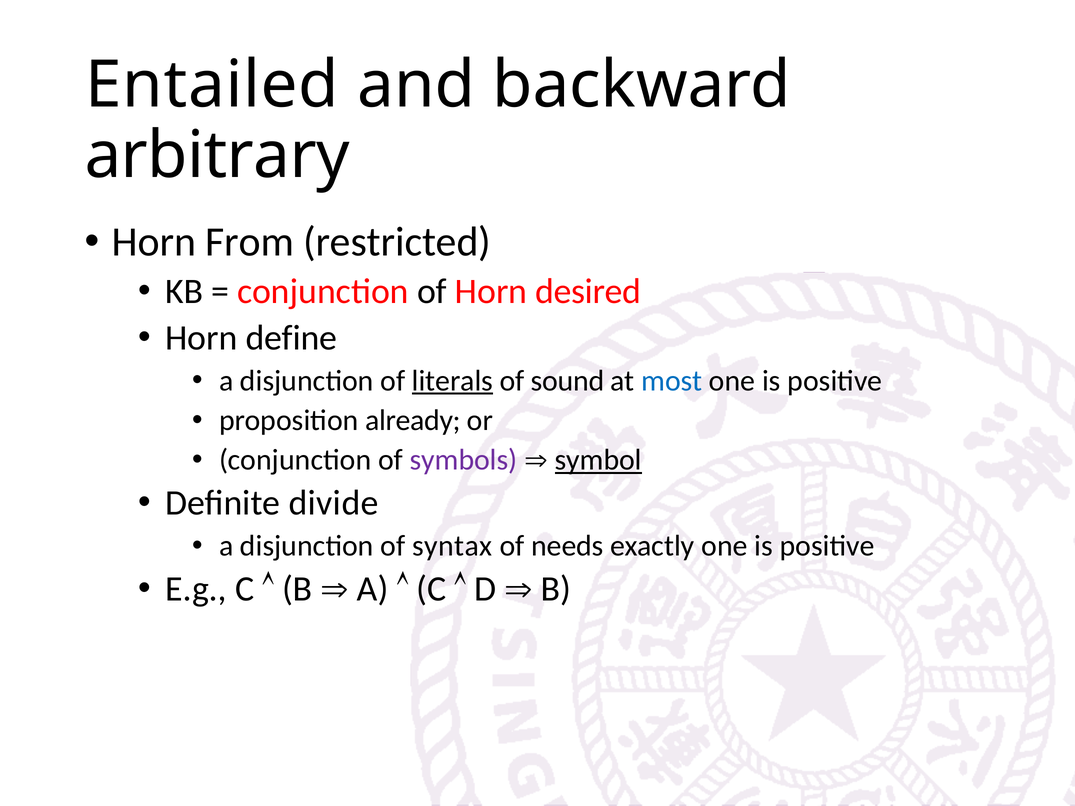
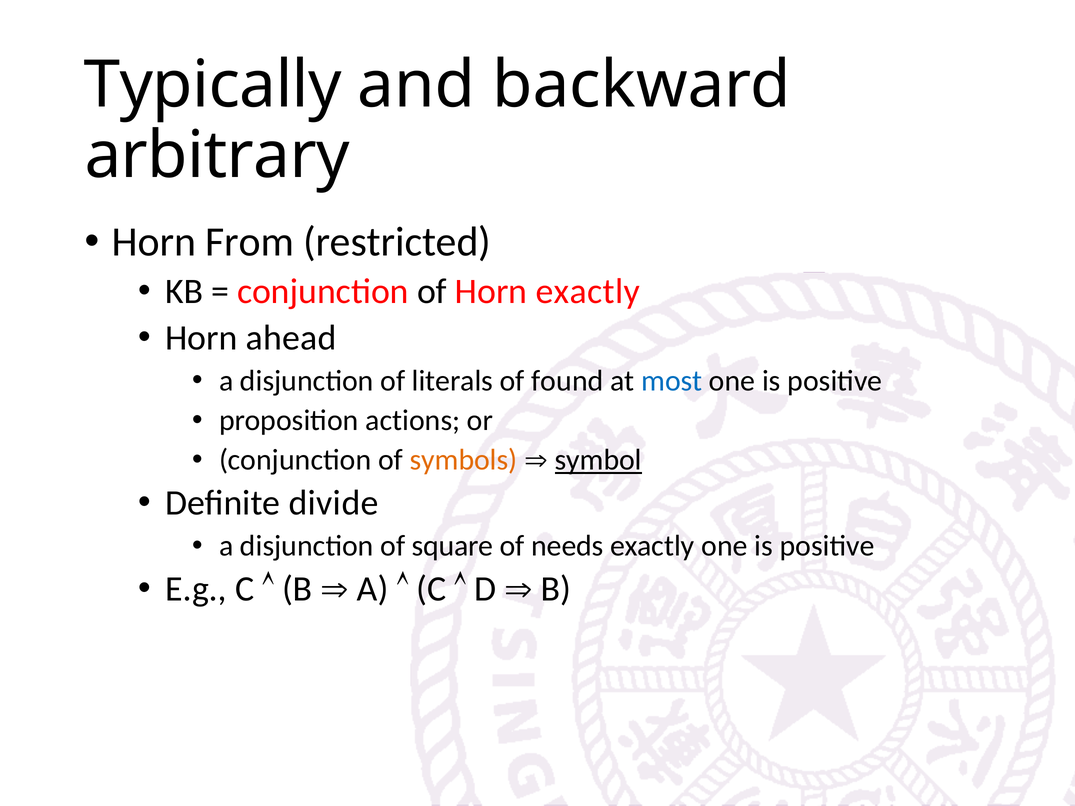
Entailed: Entailed -> Typically
Horn desired: desired -> exactly
define: define -> ahead
literals underline: present -> none
sound: sound -> found
already: already -> actions
symbols colour: purple -> orange
syntax: syntax -> square
